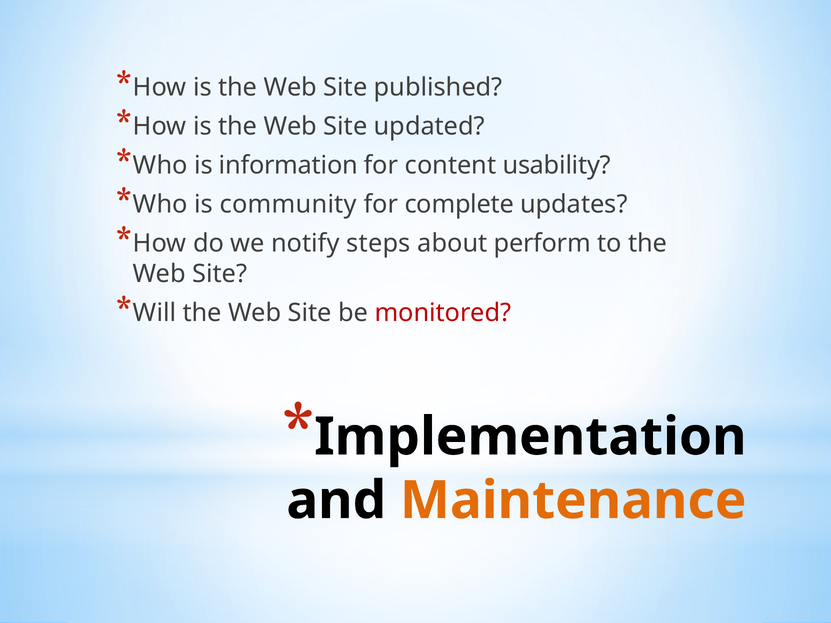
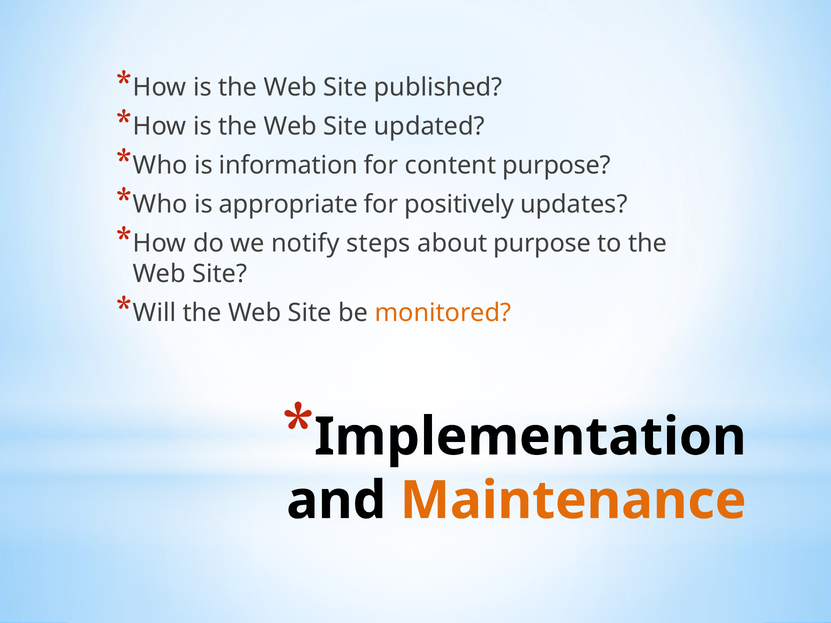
content usability: usability -> purpose
community: community -> appropriate
complete: complete -> positively
about perform: perform -> purpose
monitored colour: red -> orange
